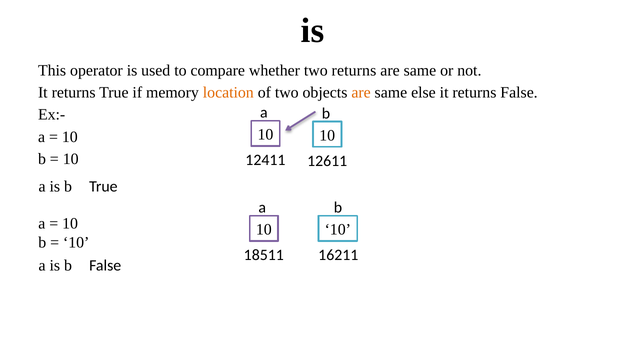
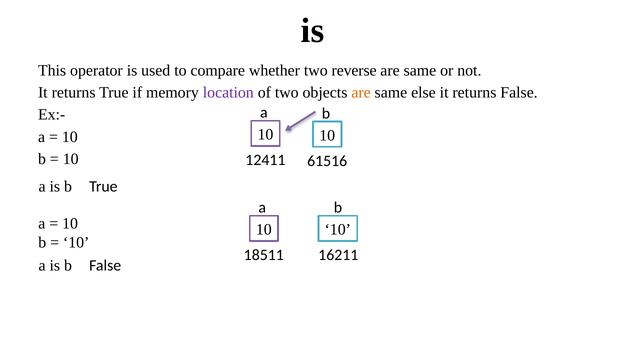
two returns: returns -> reverse
location colour: orange -> purple
12611: 12611 -> 61516
